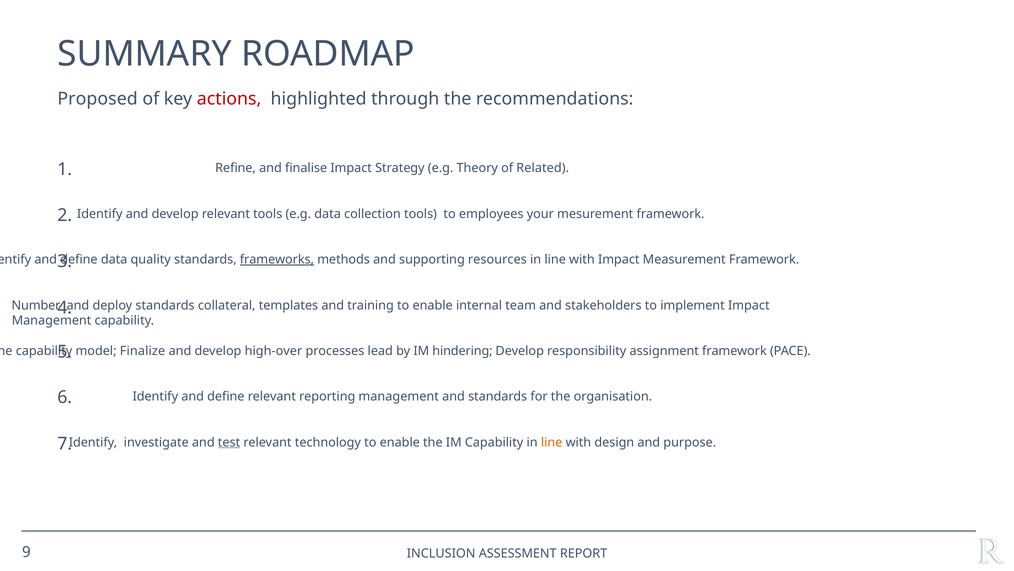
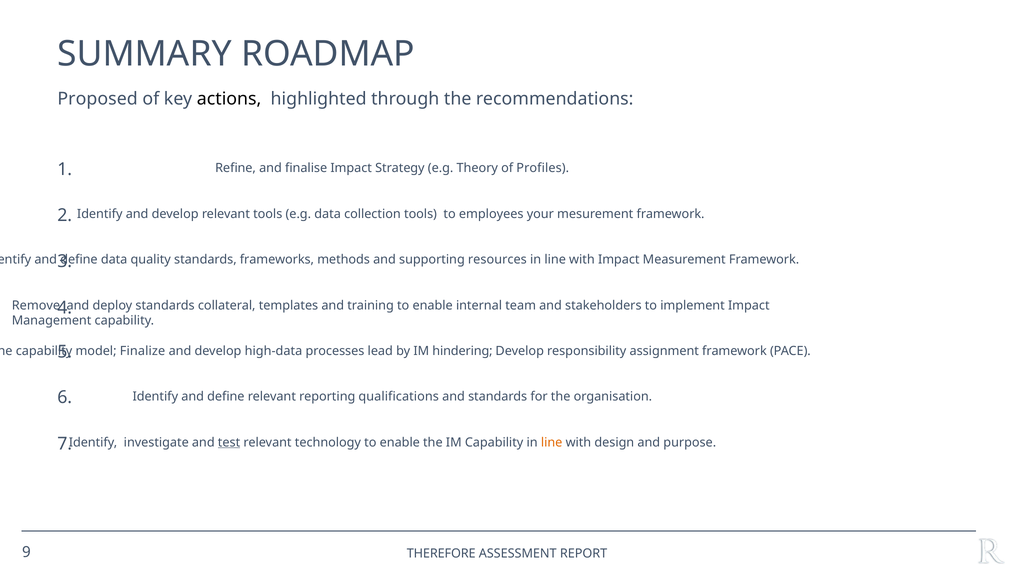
actions colour: red -> black
Related: Related -> Profiles
frameworks underline: present -> none
Number: Number -> Remove
high-over: high-over -> high-data
reporting management: management -> qualifications
INCLUSION: INCLUSION -> THEREFORE
